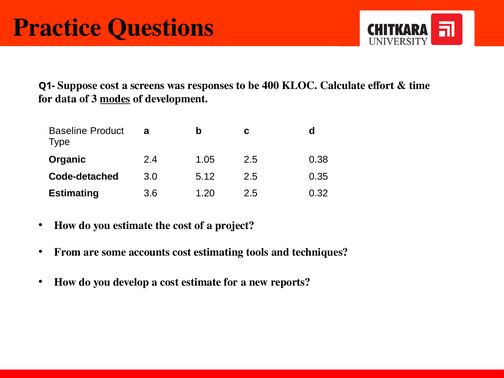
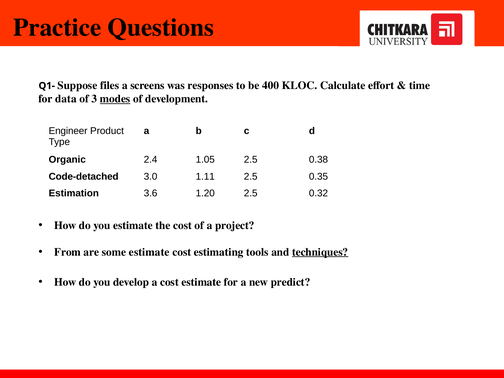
Suppose cost: cost -> files
Baseline: Baseline -> Engineer
5.12: 5.12 -> 1.11
Estimating at (74, 193): Estimating -> Estimation
some accounts: accounts -> estimate
techniques underline: none -> present
reports: reports -> predict
